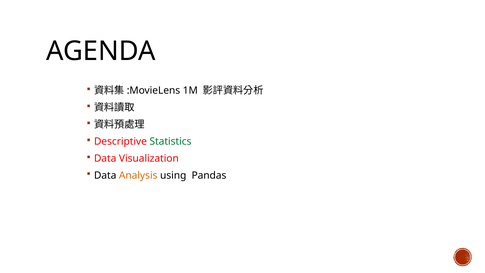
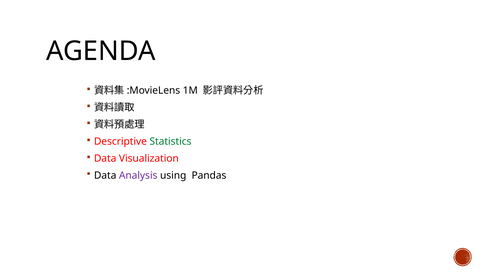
Analysis colour: orange -> purple
